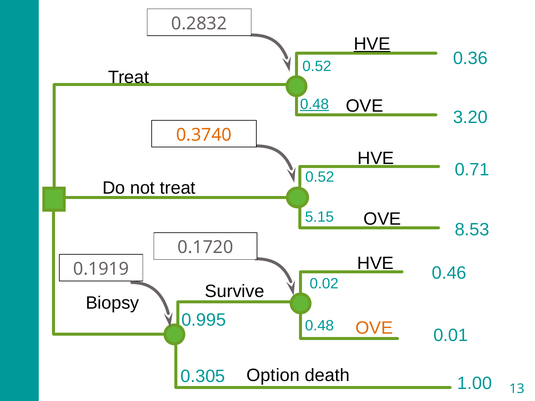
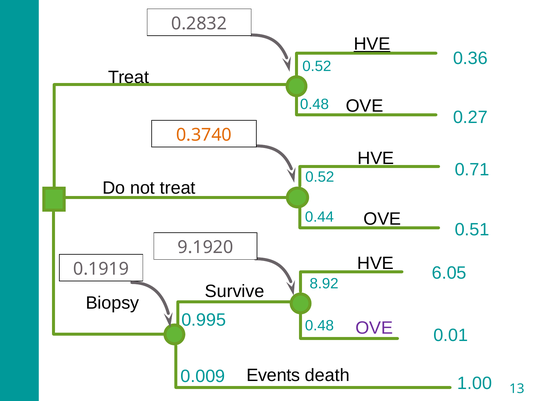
0.48 at (314, 104) underline: present -> none
3.20: 3.20 -> 0.27
5.15: 5.15 -> 0.44
8.53: 8.53 -> 0.51
0.1720: 0.1720 -> 9.1920
0.46: 0.46 -> 6.05
0.02: 0.02 -> 8.92
OVE at (374, 328) colour: orange -> purple
Option: Option -> Events
0.305: 0.305 -> 0.009
